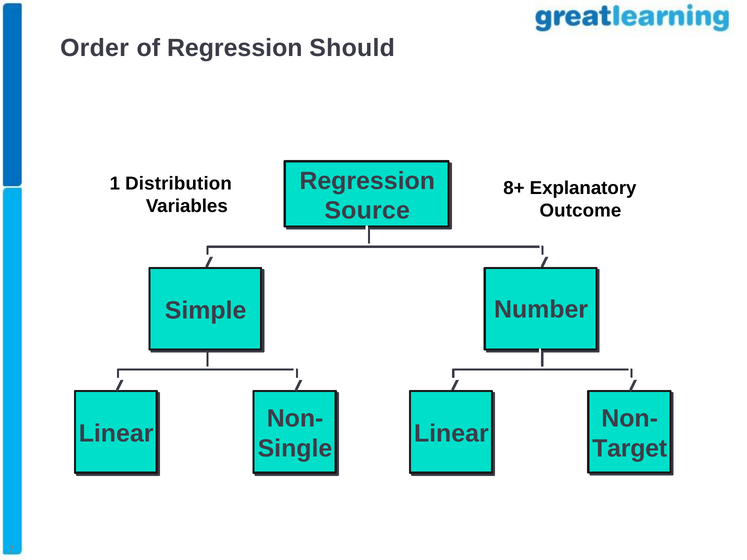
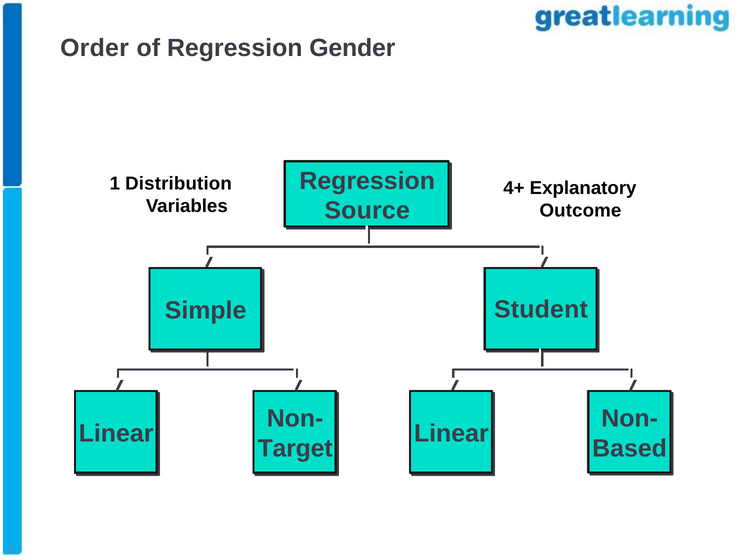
Should: Should -> Gender
8+: 8+ -> 4+
Number: Number -> Student
Target: Target -> Based
Single: Single -> Target
